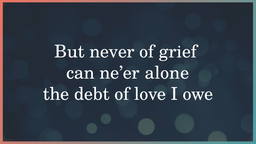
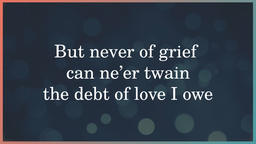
alone: alone -> twain
